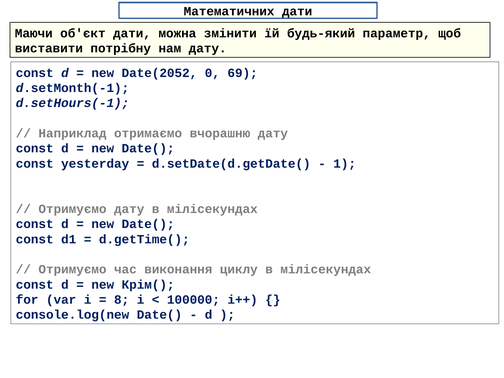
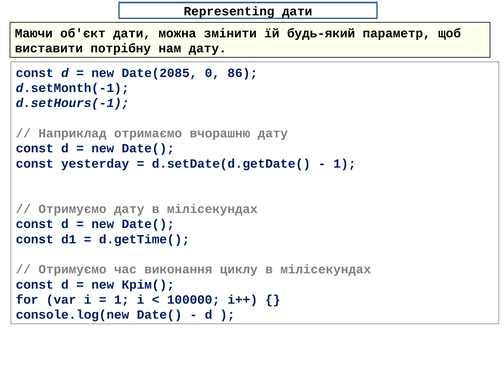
Математичних: Математичних -> Representing
Date(2052: Date(2052 -> Date(2085
69: 69 -> 86
8 at (122, 300): 8 -> 1
